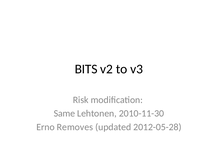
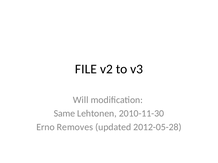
BITS: BITS -> FILE
Risk: Risk -> Will
